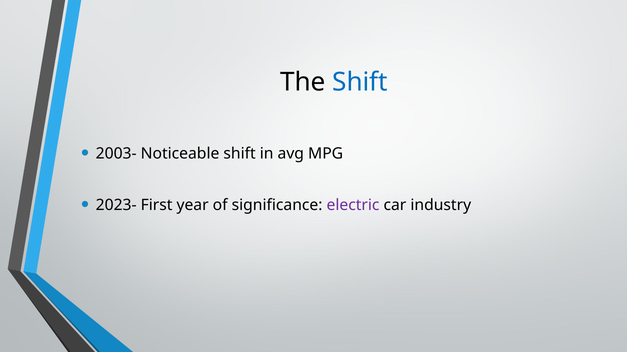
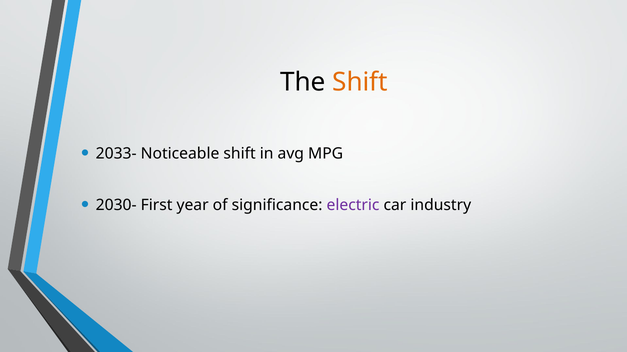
Shift at (360, 82) colour: blue -> orange
2003-: 2003- -> 2033-
2023-: 2023- -> 2030-
